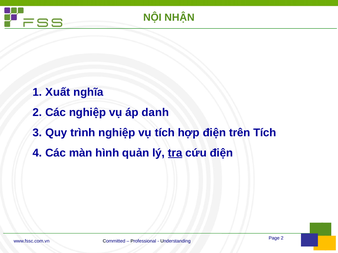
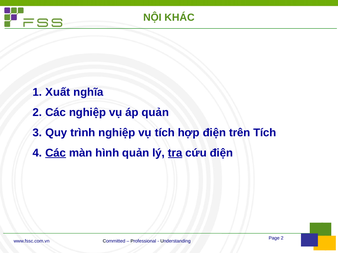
NHẬN: NHẬN -> KHÁC
áp danh: danh -> quản
Các at (56, 153) underline: none -> present
